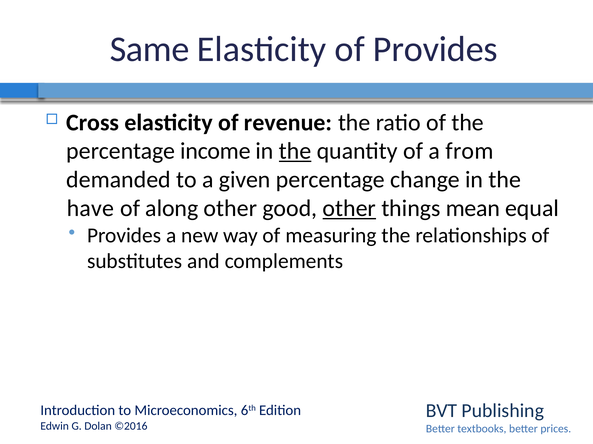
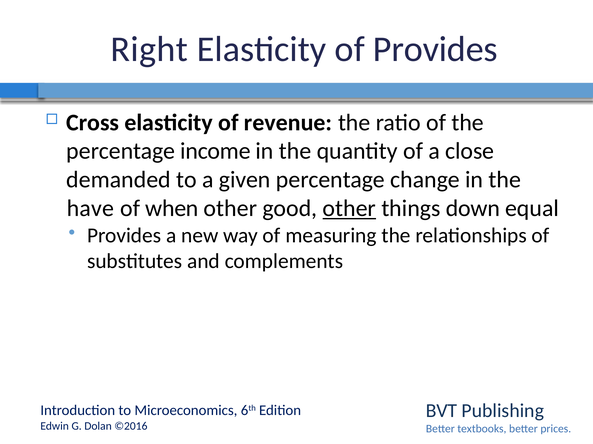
Same: Same -> Right
the at (295, 151) underline: present -> none
from: from -> close
along: along -> when
mean: mean -> down
